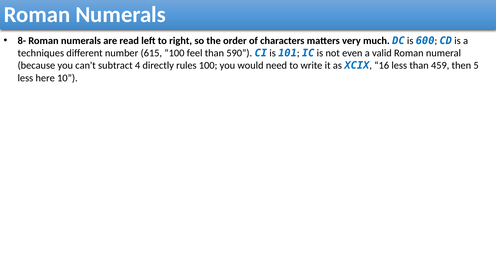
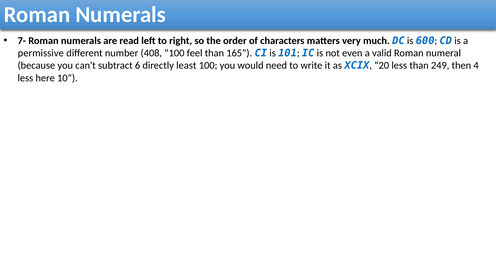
8-: 8- -> 7-
techniques: techniques -> permissive
615: 615 -> 408
590: 590 -> 165
4: 4 -> 6
rules: rules -> least
16: 16 -> 20
459: 459 -> 249
5: 5 -> 4
